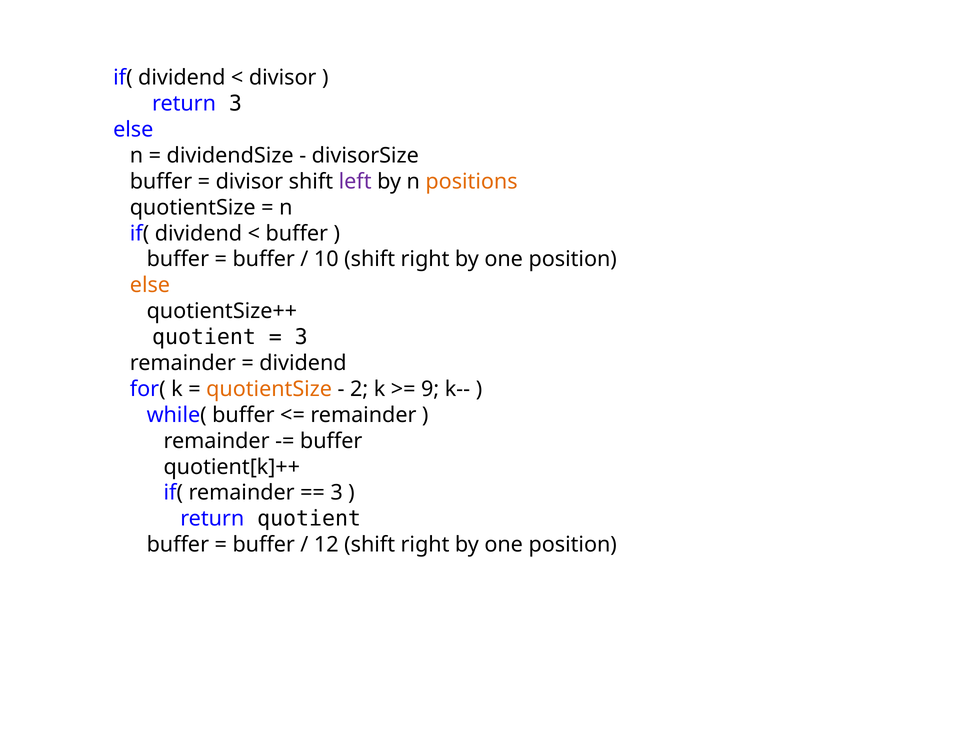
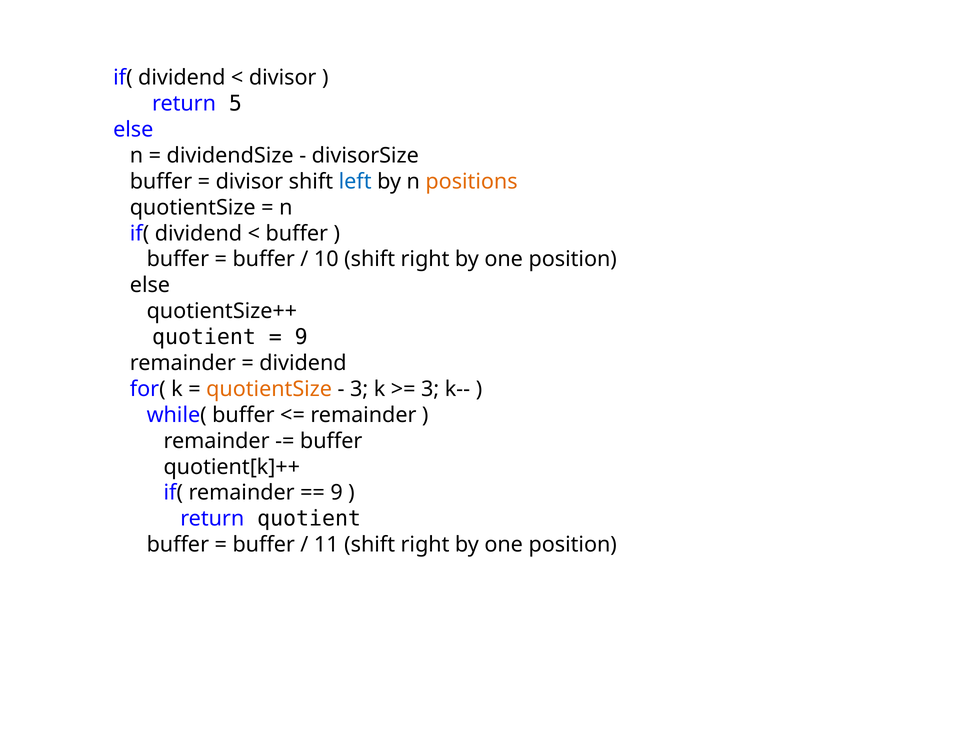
return 3: 3 -> 5
left colour: purple -> blue
else at (150, 285) colour: orange -> black
3 at (301, 337): 3 -> 9
2 at (359, 389): 2 -> 3
9 at (430, 389): 9 -> 3
3 at (337, 493): 3 -> 9
12: 12 -> 11
